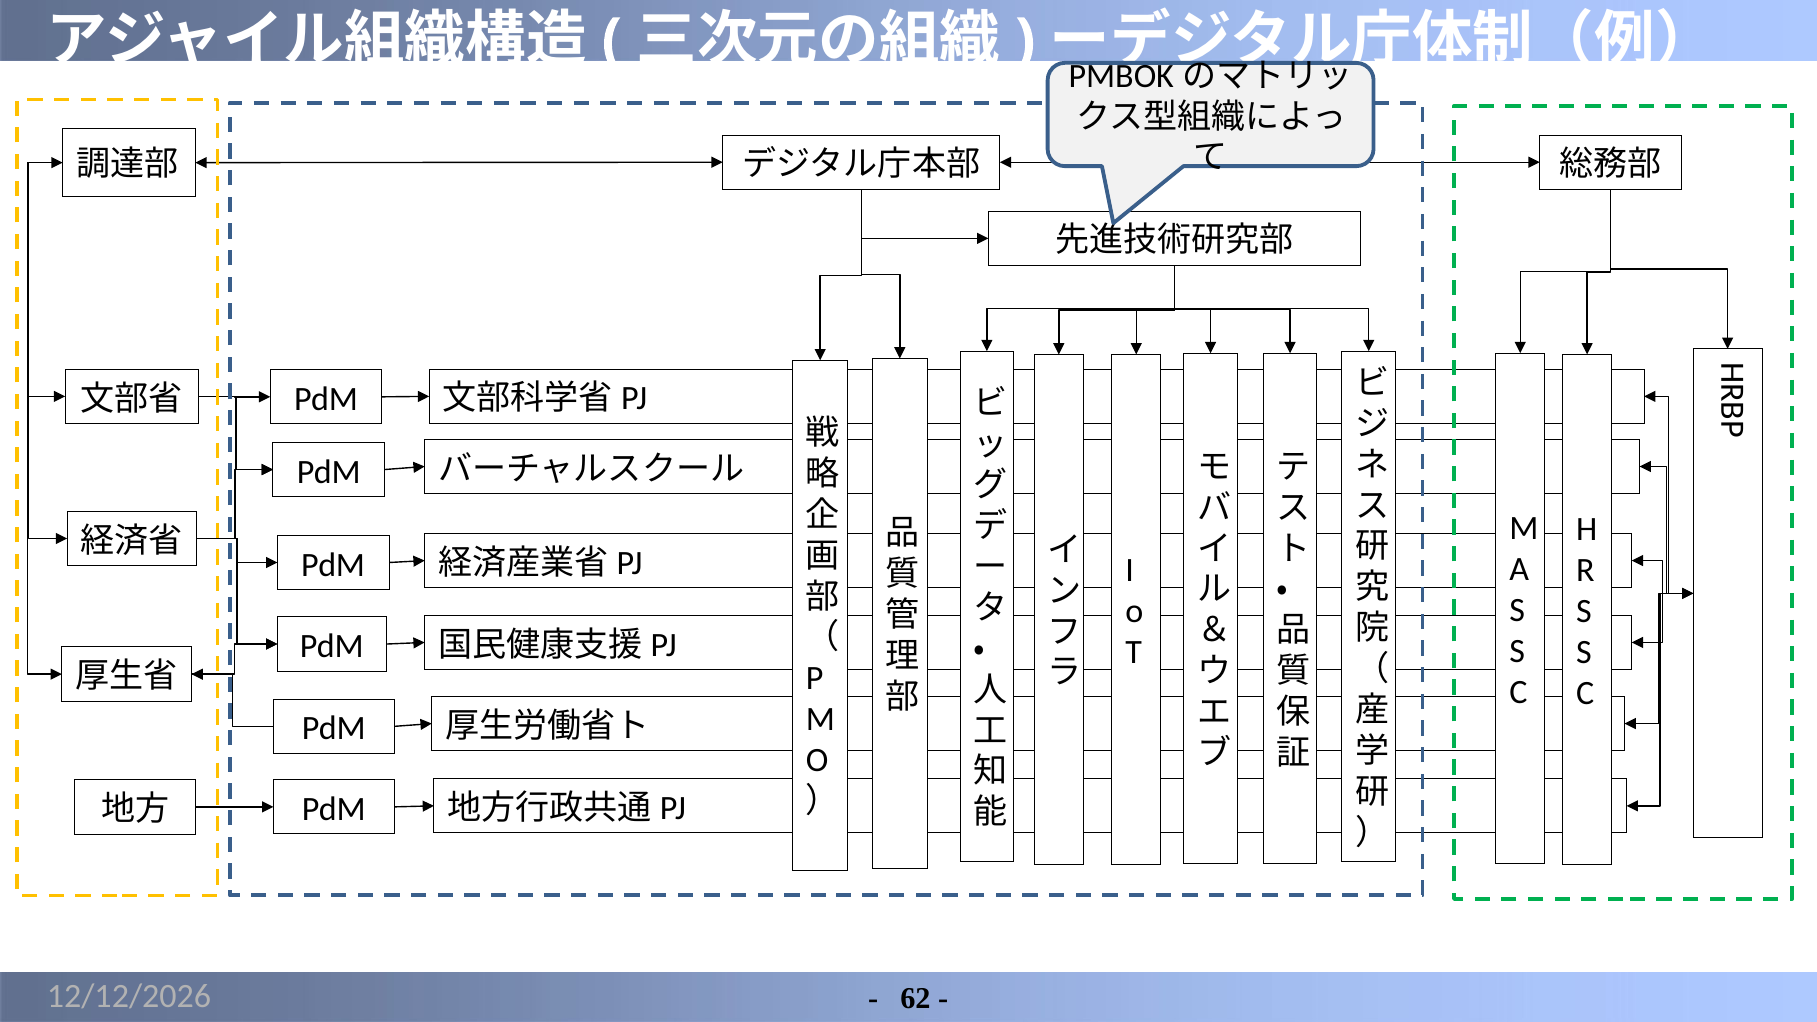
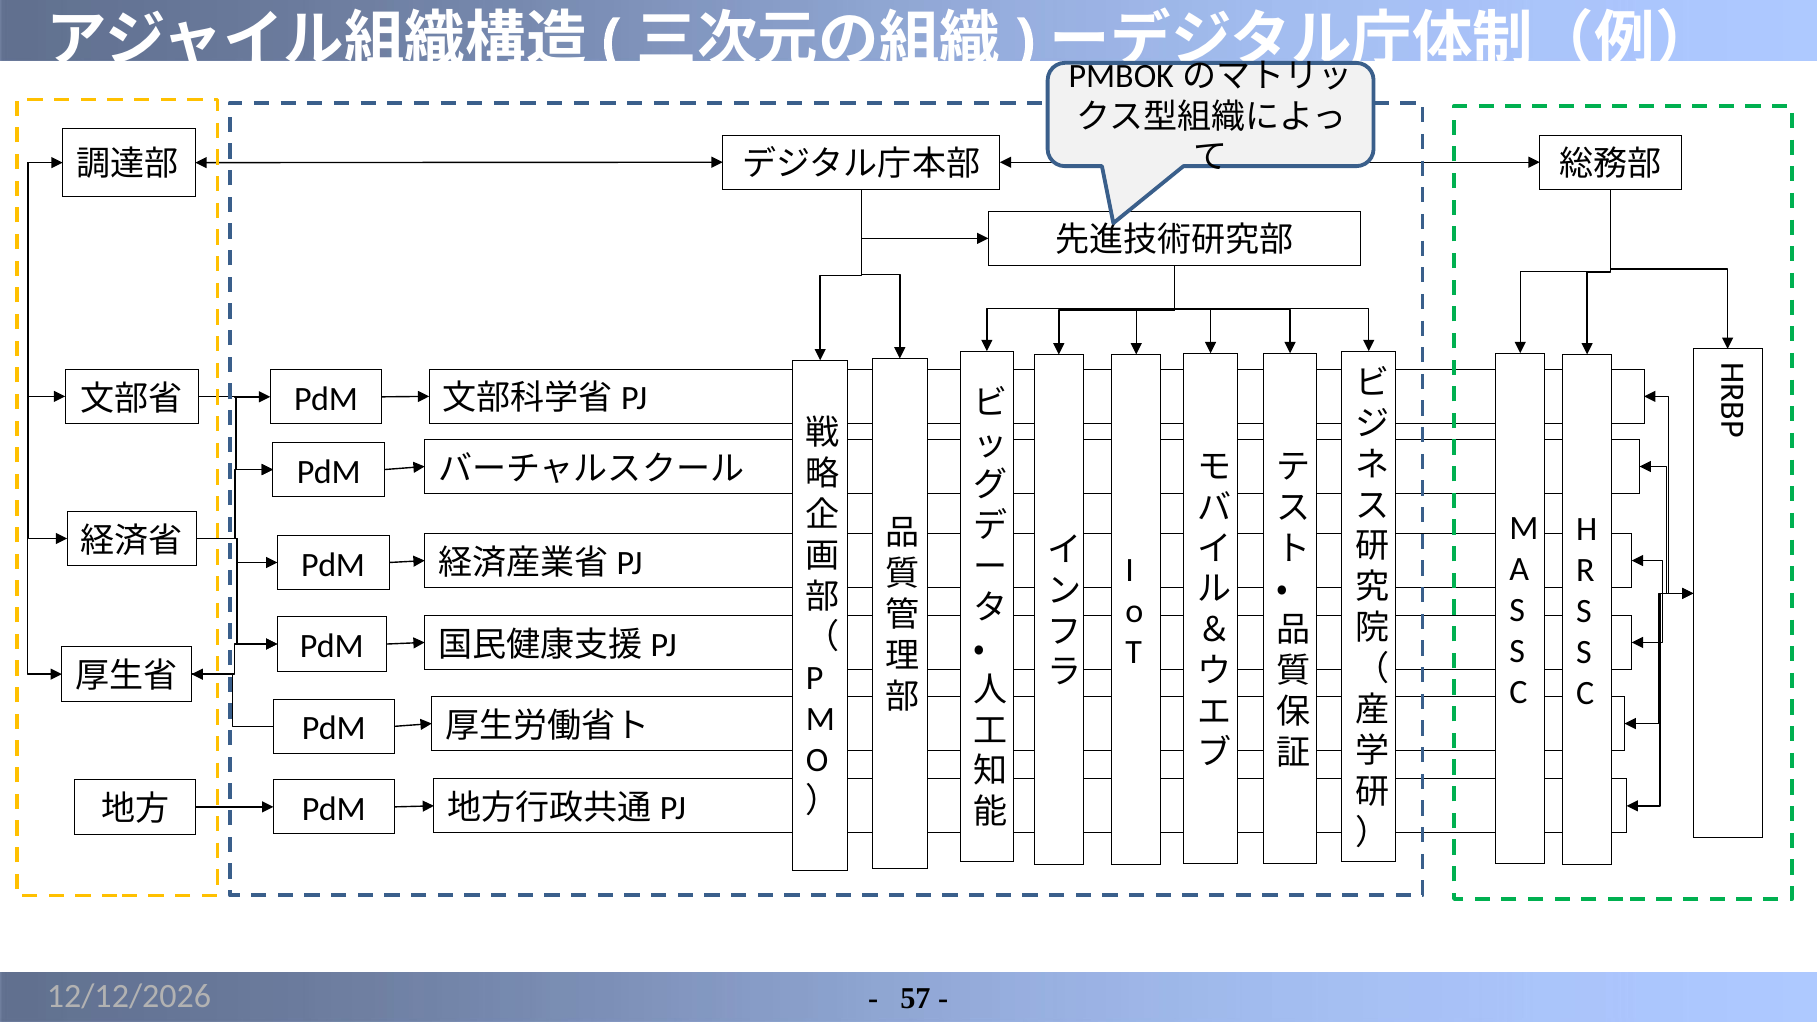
62: 62 -> 57
